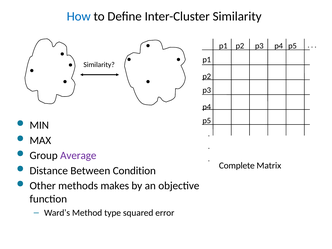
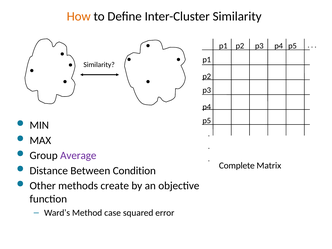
How colour: blue -> orange
makes: makes -> create
type: type -> case
